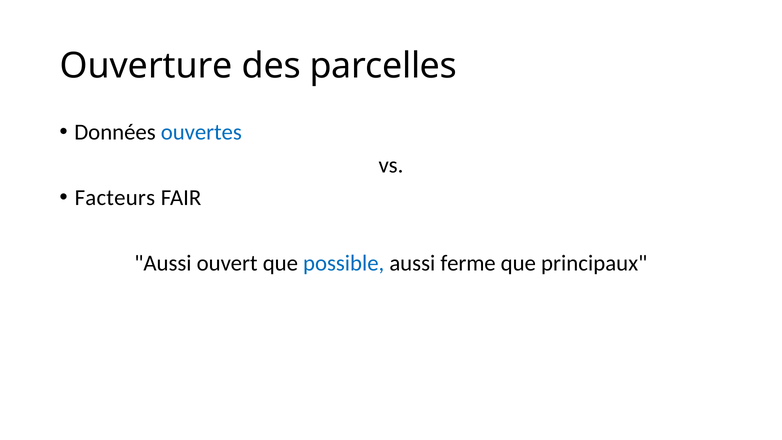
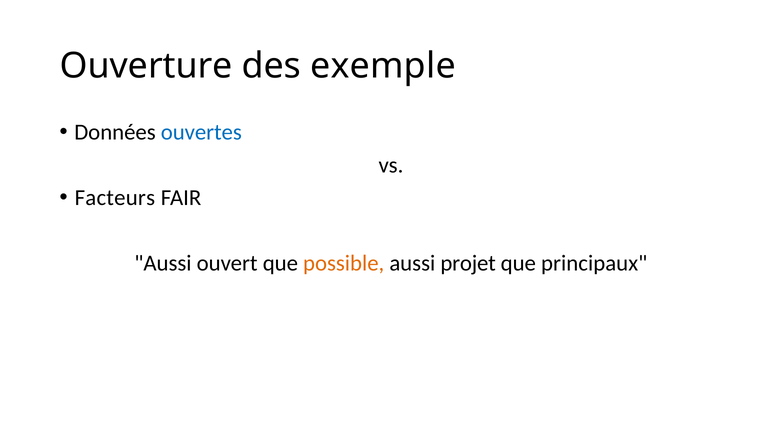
parcelles: parcelles -> exemple
possible colour: blue -> orange
ferme: ferme -> projet
